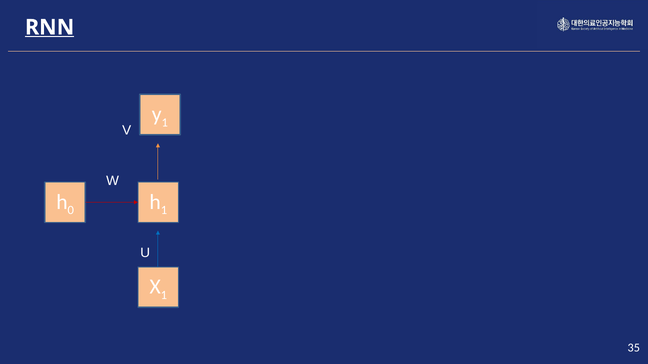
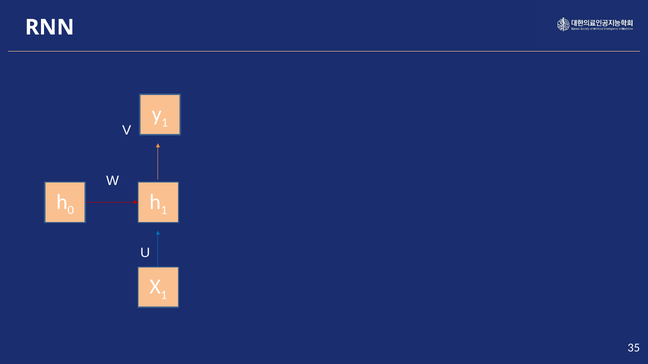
RNN underline: present -> none
